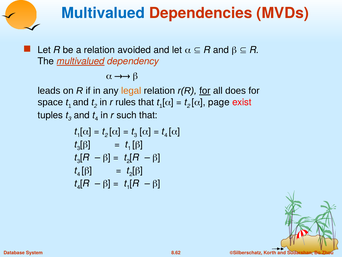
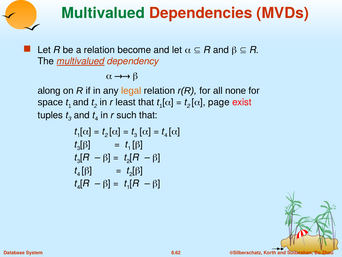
Multivalued at (103, 13) colour: blue -> green
avoided: avoided -> become
leads: leads -> along
for at (205, 91) underline: present -> none
does: does -> none
rules: rules -> least
